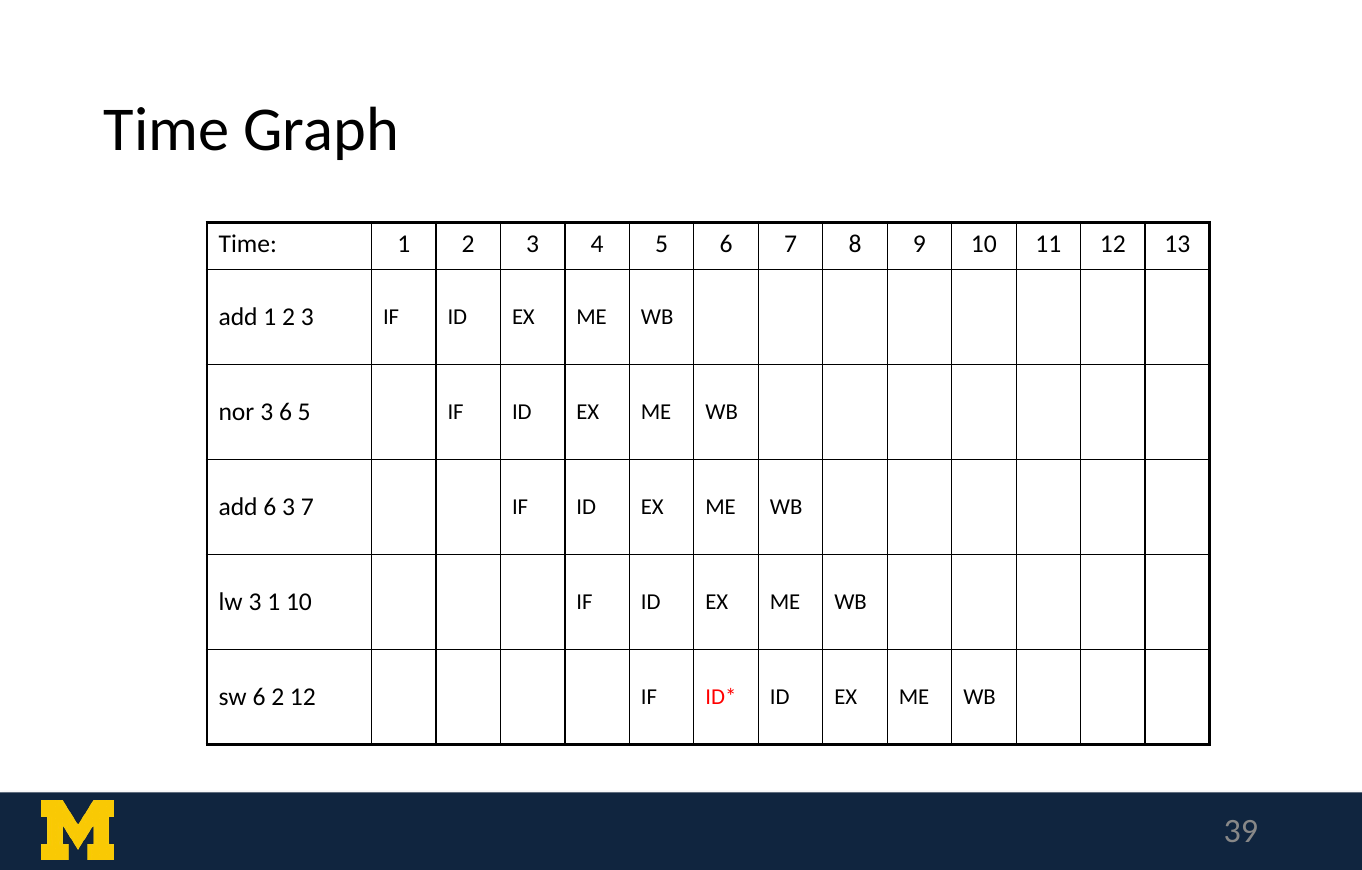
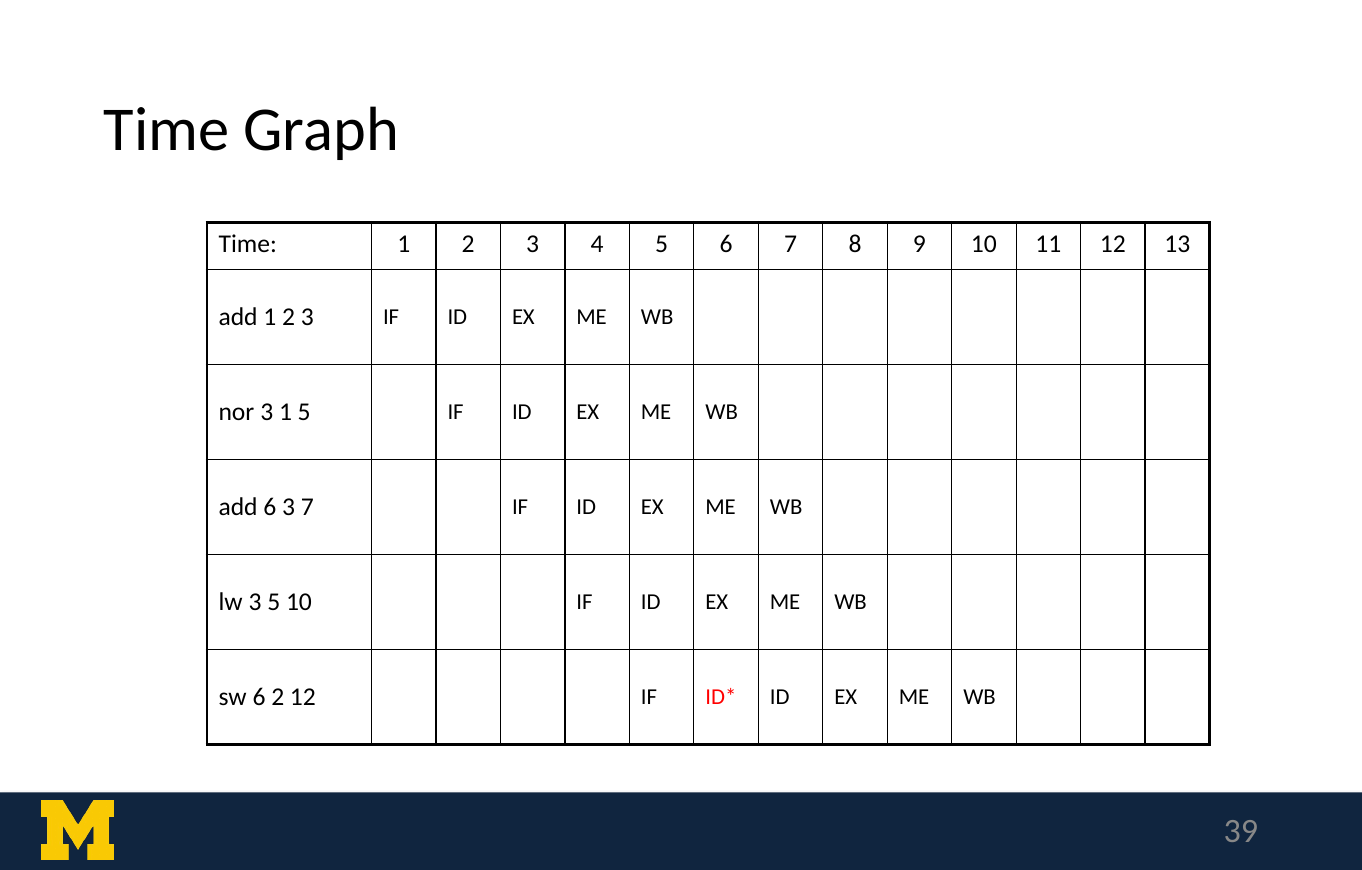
3 6: 6 -> 1
3 1: 1 -> 5
